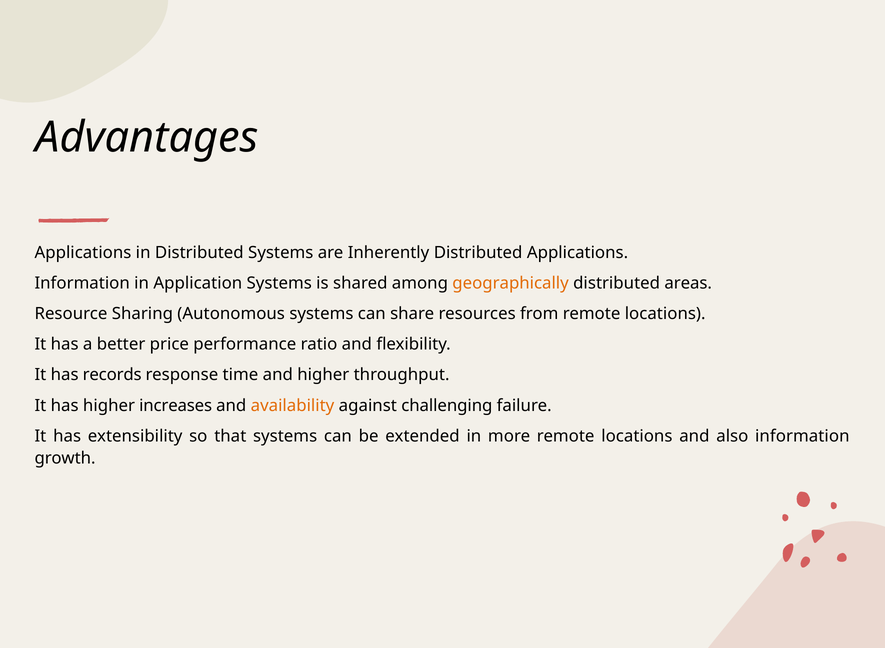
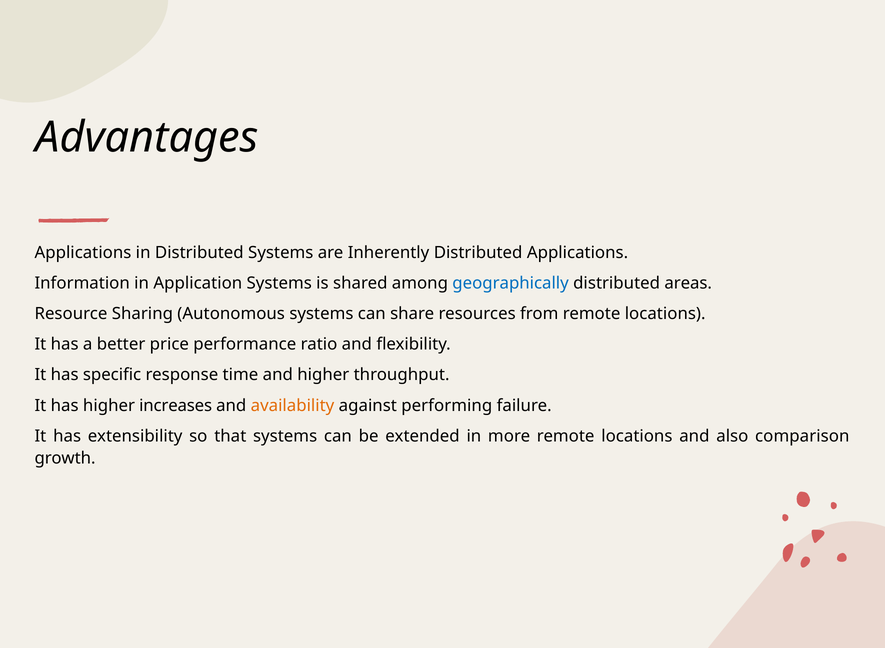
geographically colour: orange -> blue
records: records -> specific
challenging: challenging -> performing
also information: information -> comparison
